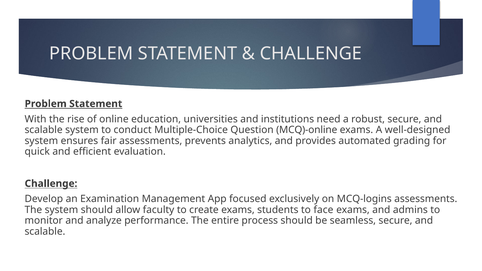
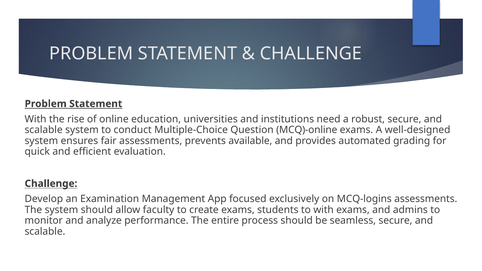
analytics: analytics -> available
to face: face -> with
